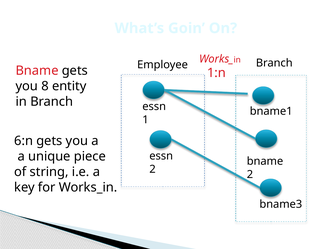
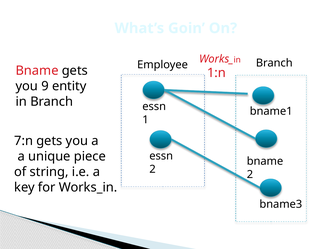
8: 8 -> 9
6:n: 6:n -> 7:n
